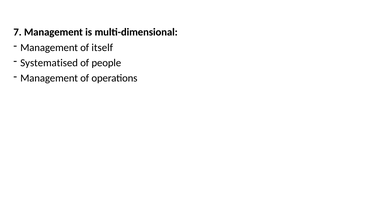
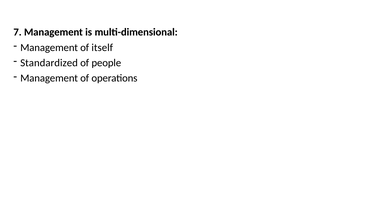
Systematised: Systematised -> Standardized
